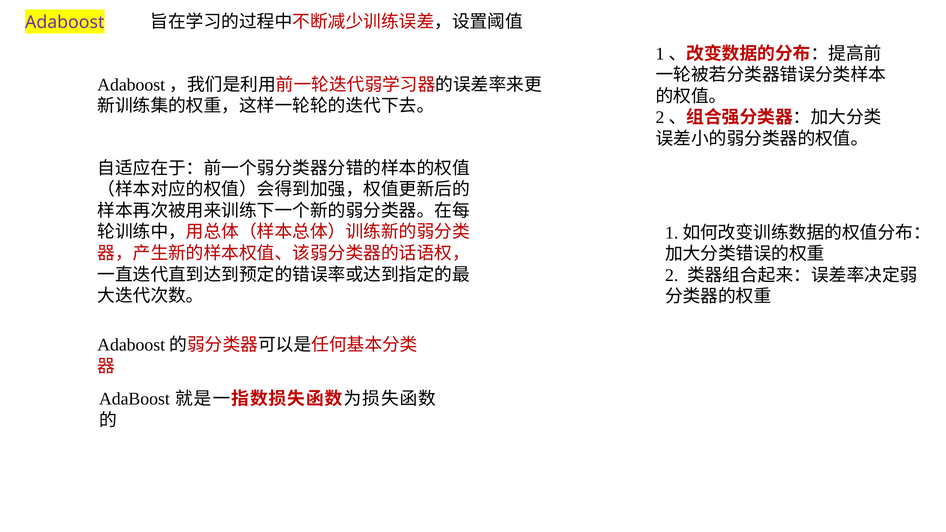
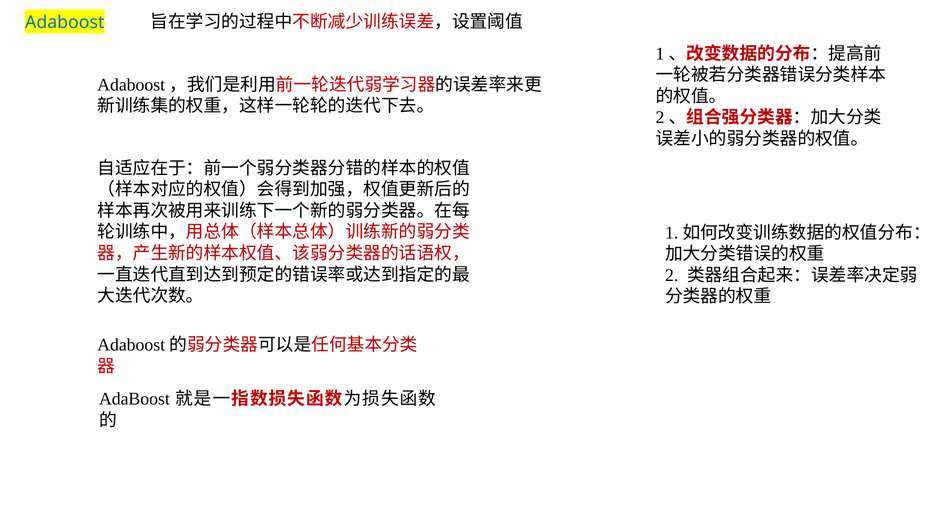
Adaboost at (65, 23) colour: purple -> blue
